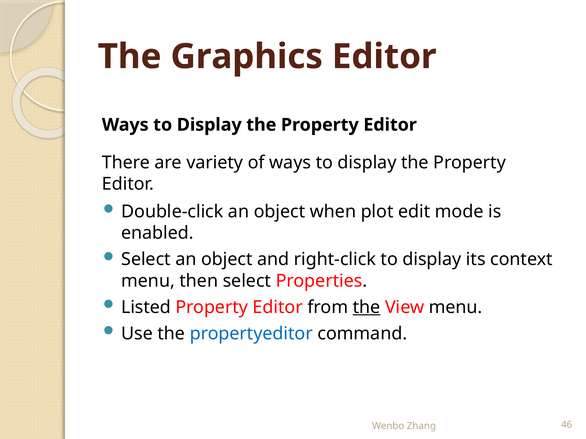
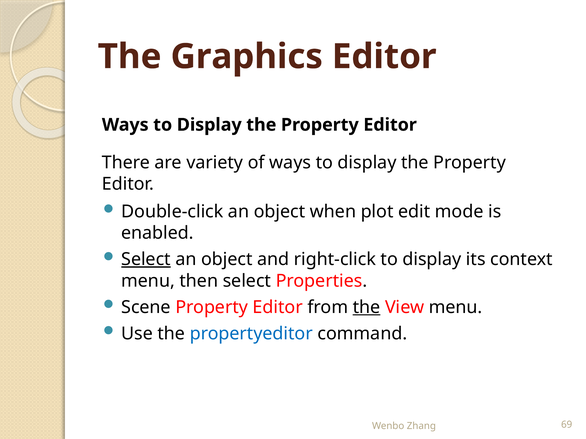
Select at (146, 260) underline: none -> present
Listed: Listed -> Scene
46: 46 -> 69
